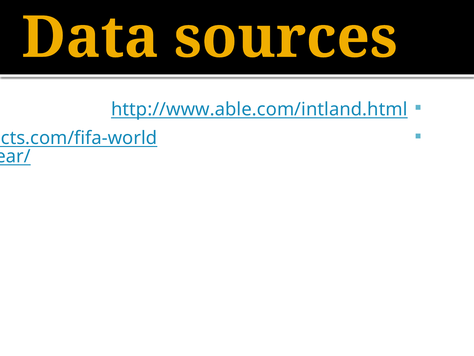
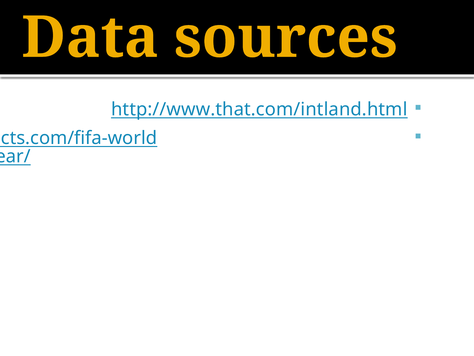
http://www.able.com/intland.html: http://www.able.com/intland.html -> http://www.that.com/intland.html
